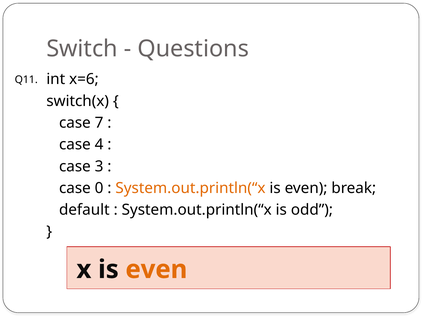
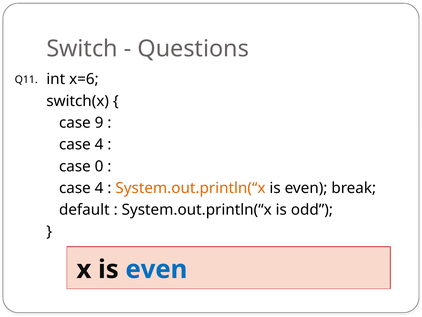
7: 7 -> 9
3: 3 -> 0
0 at (99, 188): 0 -> 4
even at (156, 269) colour: orange -> blue
